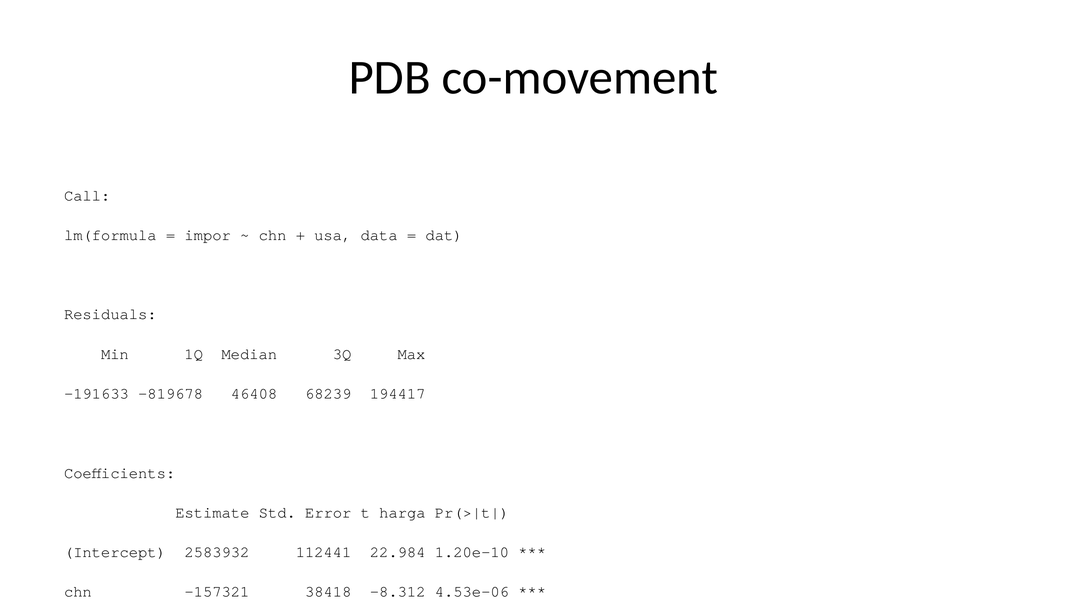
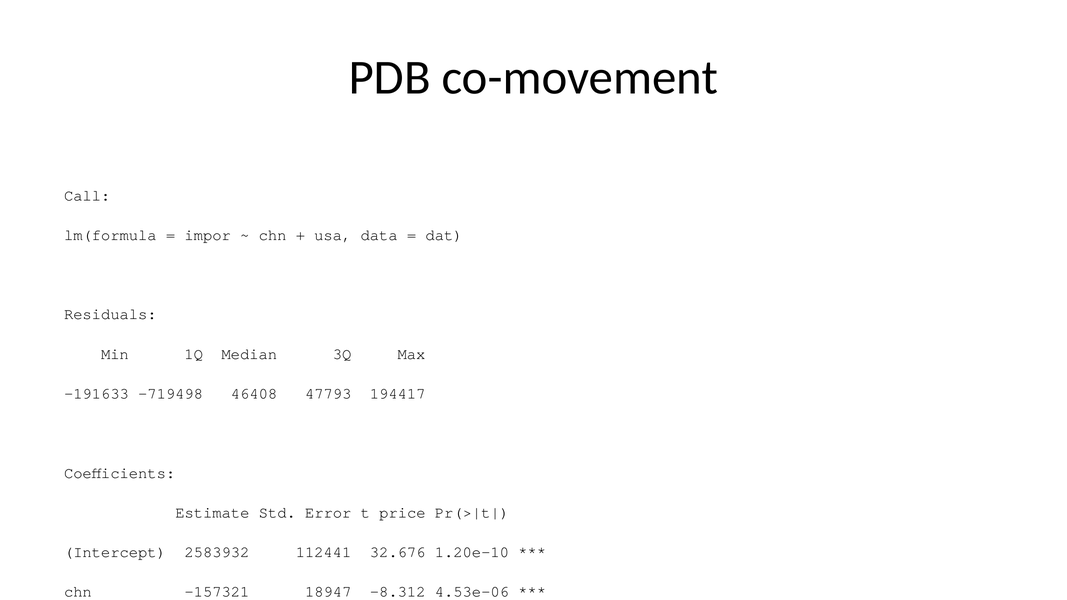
-819678: -819678 -> -719498
68239: 68239 -> 47793
harga: harga -> price
22.984: 22.984 -> 32.676
38418: 38418 -> 18947
